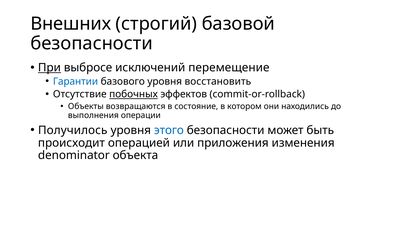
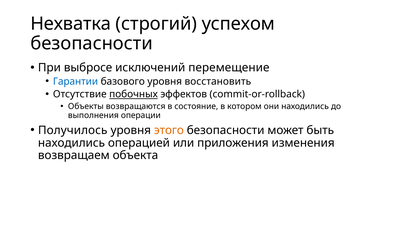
Внешних: Внешних -> Нехватка
базовой: базовой -> успехом
При underline: present -> none
этого colour: blue -> orange
происходит at (71, 143): происходит -> находились
denominator: denominator -> возвращаем
